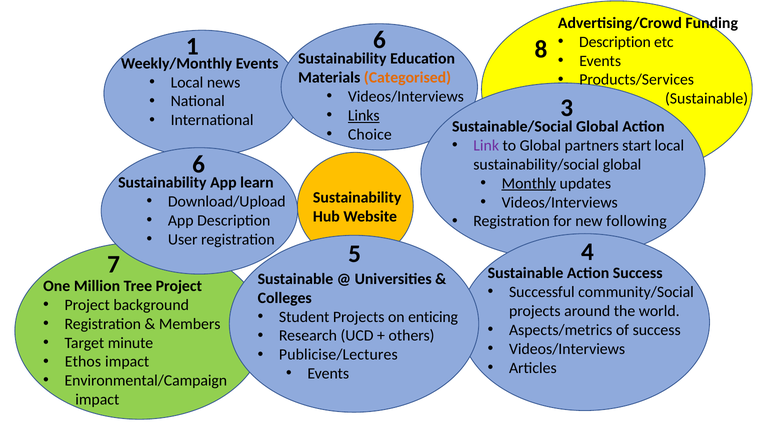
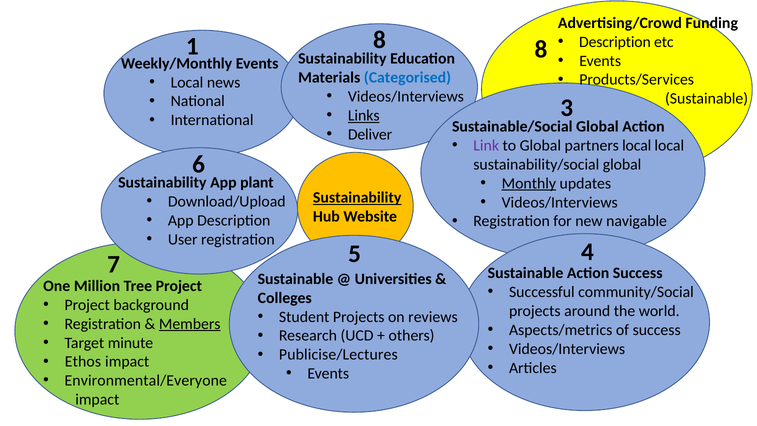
1 6: 6 -> 8
Categorised colour: orange -> blue
Choice: Choice -> Deliver
partners start: start -> local
learn: learn -> plant
Sustainability at (357, 198) underline: none -> present
following: following -> navigable
enticing: enticing -> reviews
Members underline: none -> present
Environmental/Campaign: Environmental/Campaign -> Environmental/Everyone
